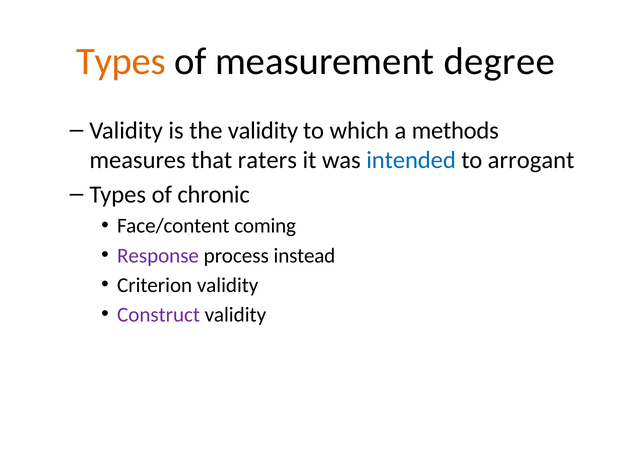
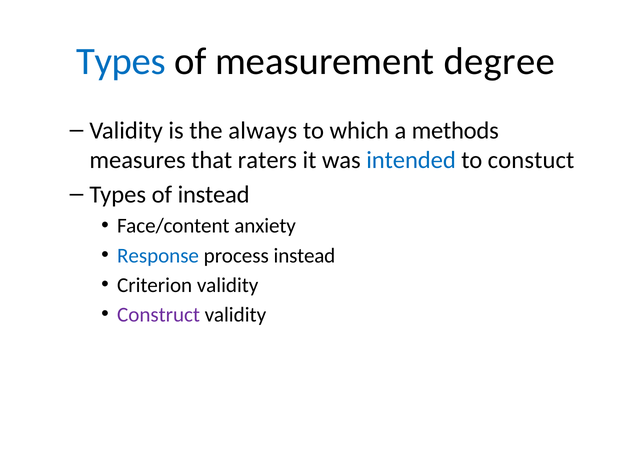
Types at (121, 61) colour: orange -> blue
the validity: validity -> always
arrogant: arrogant -> constuct
of chronic: chronic -> instead
coming: coming -> anxiety
Response colour: purple -> blue
